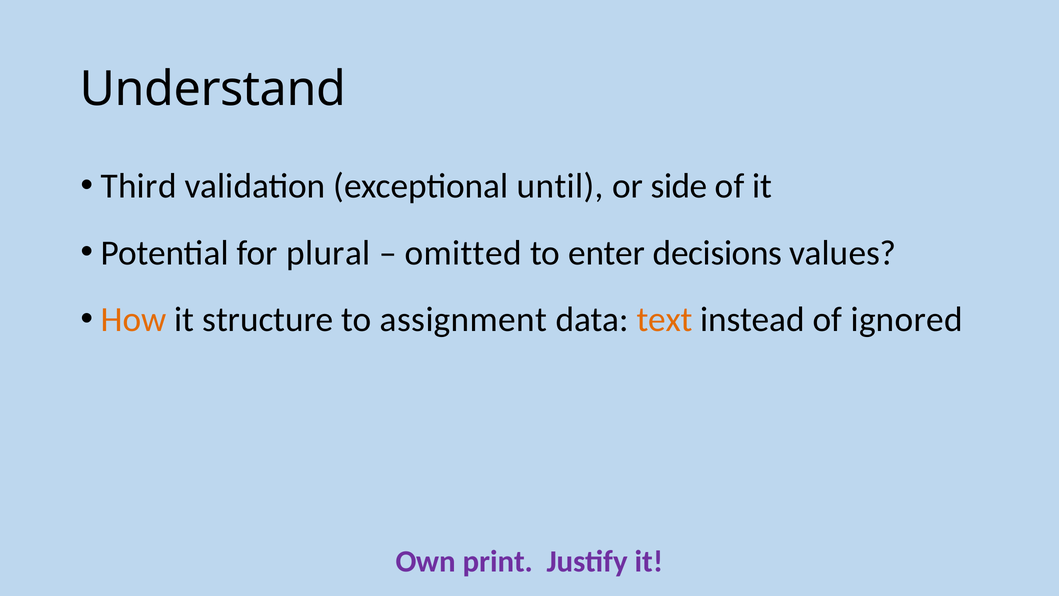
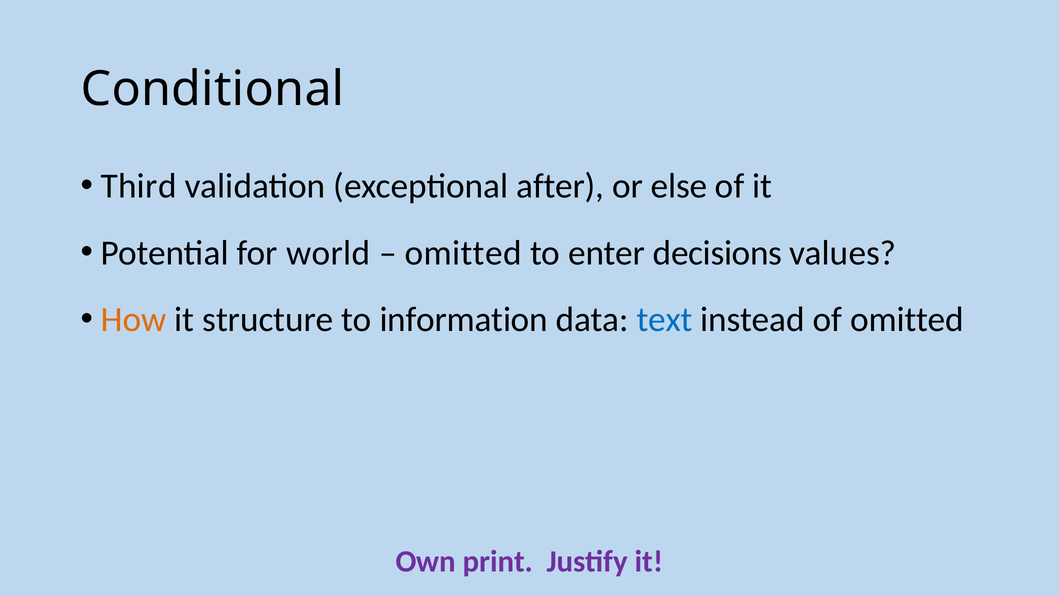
Understand: Understand -> Conditional
until: until -> after
side: side -> else
plural: plural -> world
assignment: assignment -> information
text colour: orange -> blue
of ignored: ignored -> omitted
